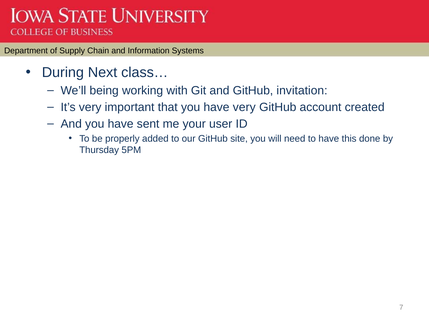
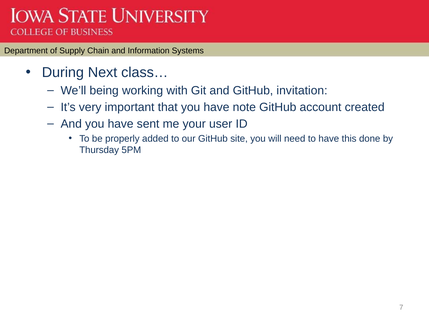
have very: very -> note
